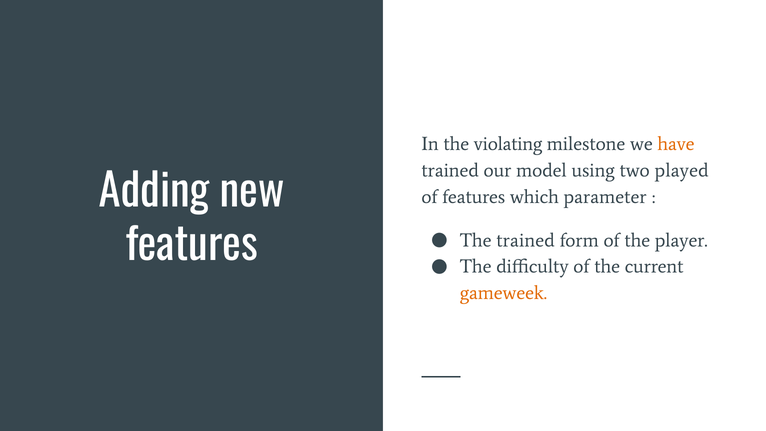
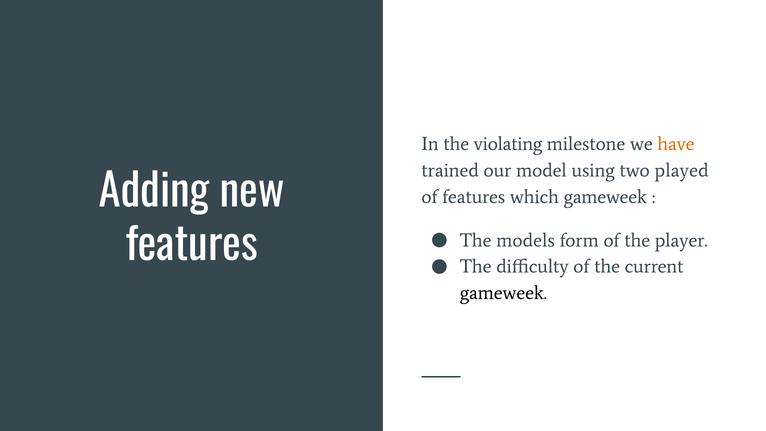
which parameter: parameter -> gameweek
The trained: trained -> models
gameweek at (503, 293) colour: orange -> black
